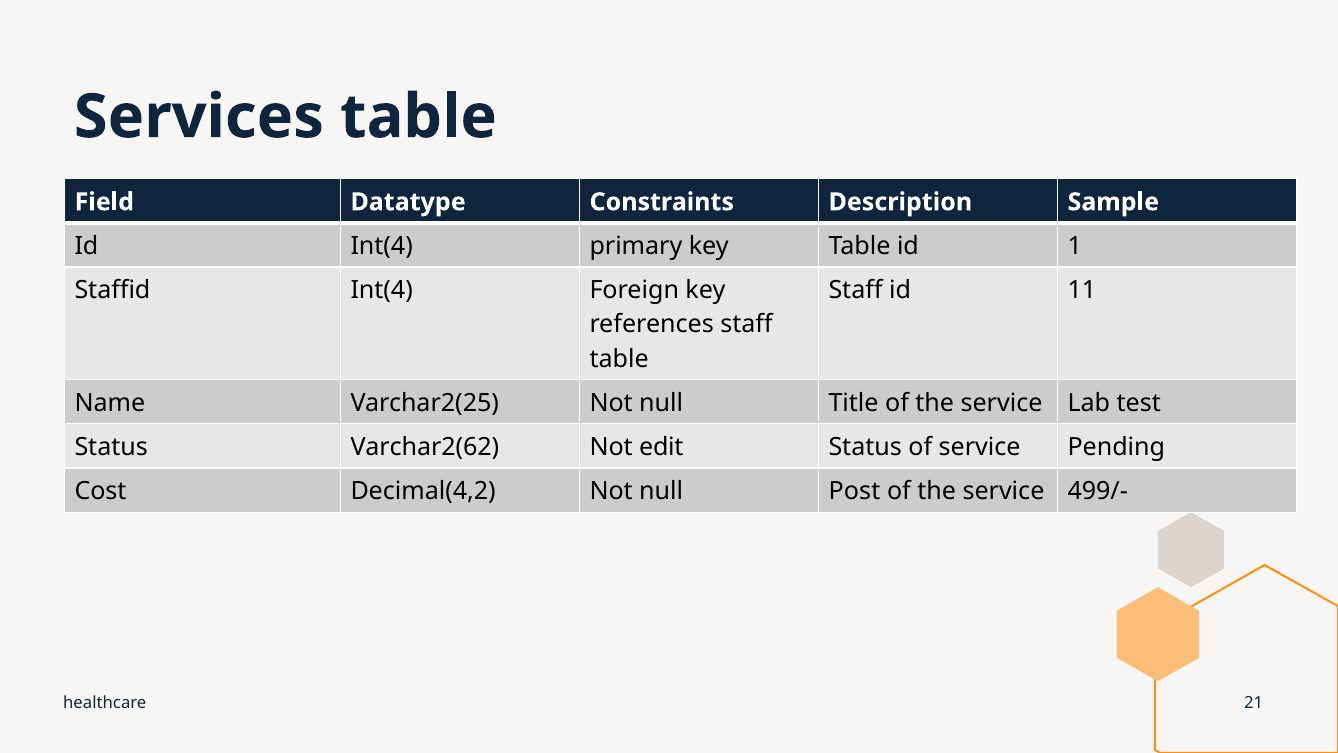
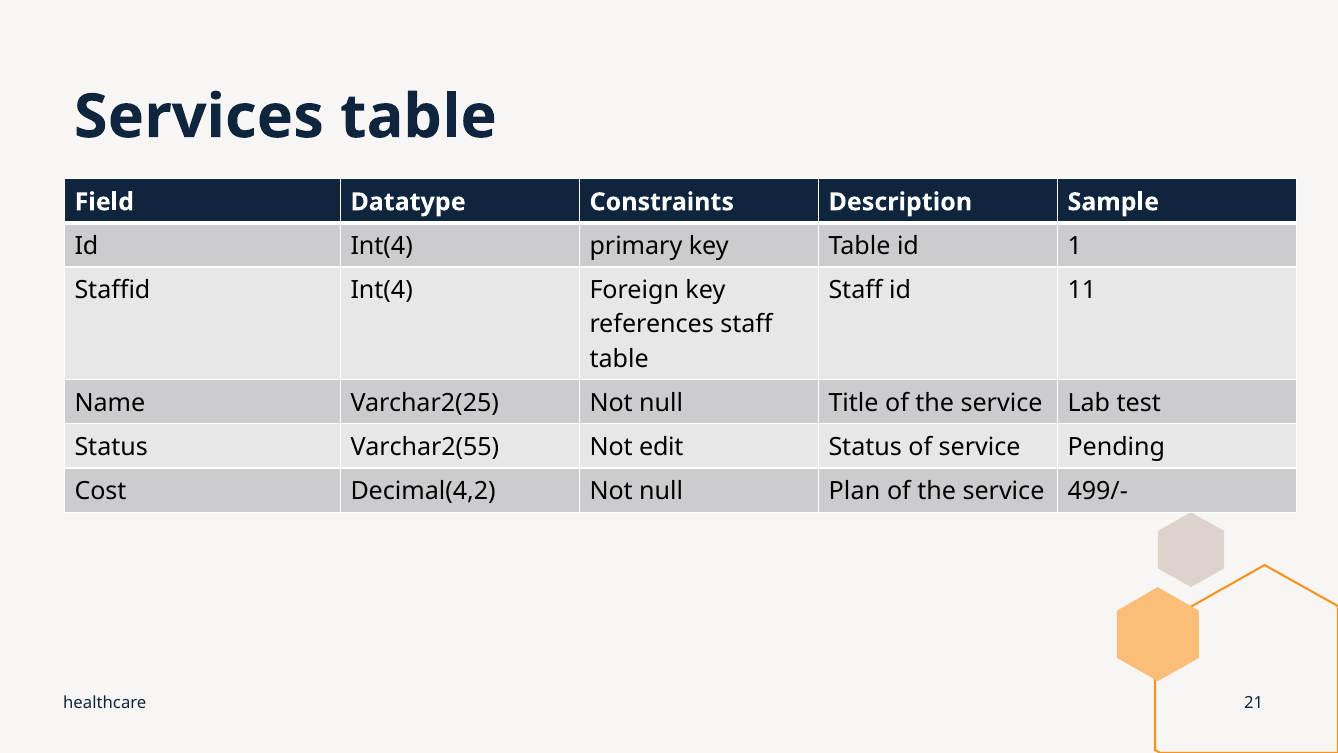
Varchar2(62: Varchar2(62 -> Varchar2(55
Post: Post -> Plan
